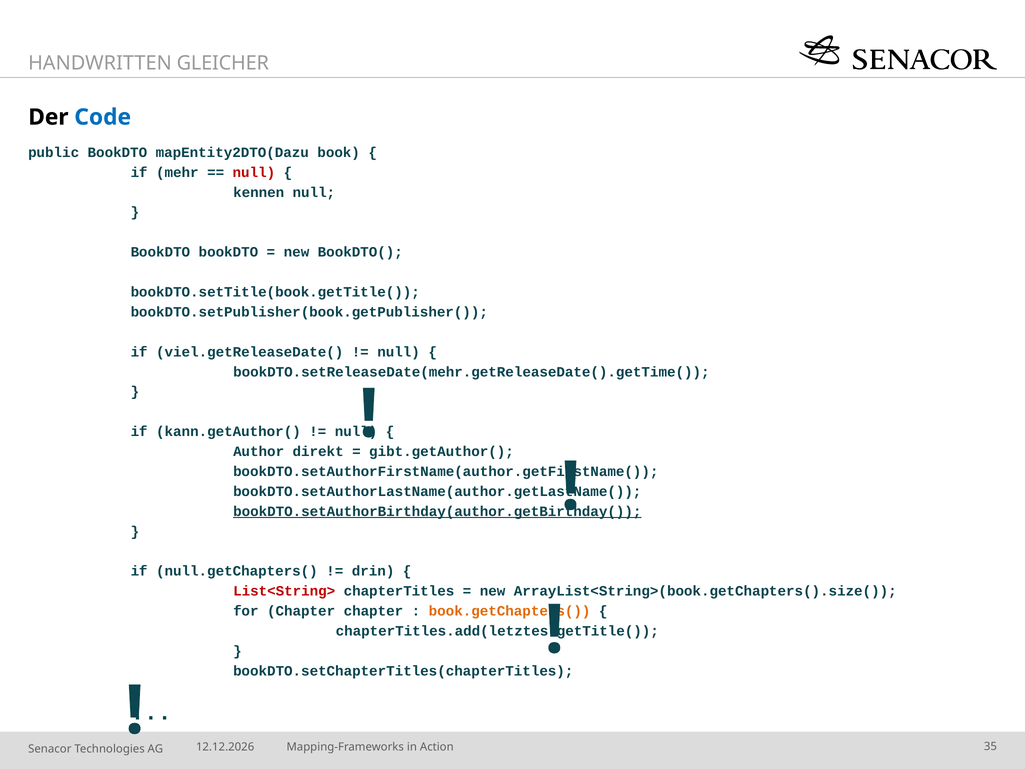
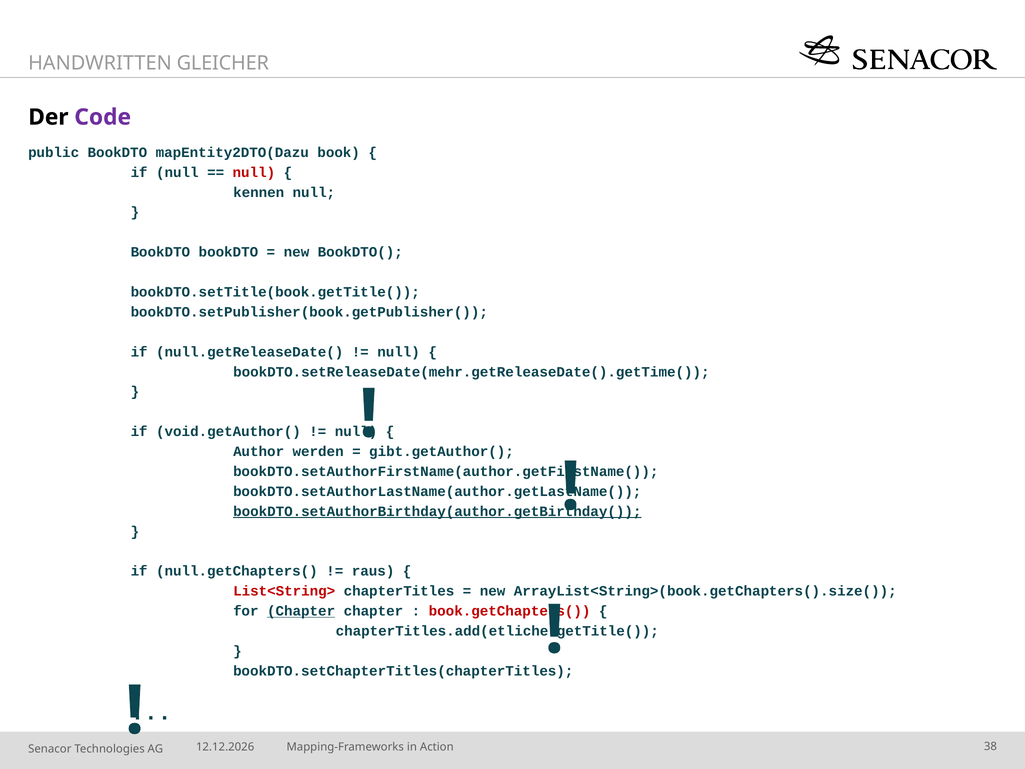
Code colour: blue -> purple
if mehr: mehr -> null
viel.getReleaseDate(: viel.getReleaseDate( -> null.getReleaseDate(
kann.getAuthor(: kann.getAuthor( -> void.getAuthor(
direkt: direkt -> werden
drin: drin -> raus
Chapter at (301, 611) underline: none -> present
book.getChapters( colour: orange -> red
chapterTitles.add(letztes.getTitle(: chapterTitles.add(letztes.getTitle( -> chapterTitles.add(etliche.getTitle(
35: 35 -> 38
